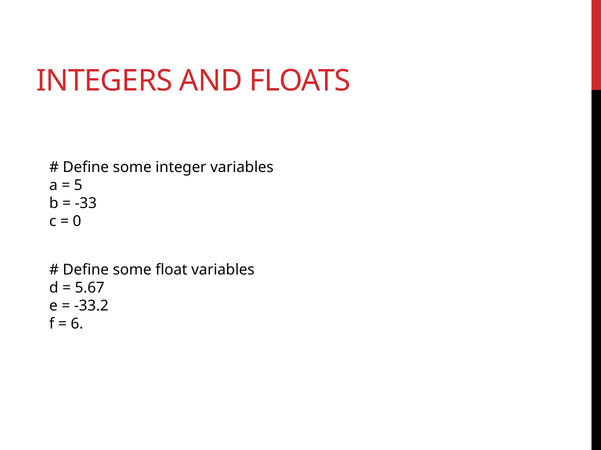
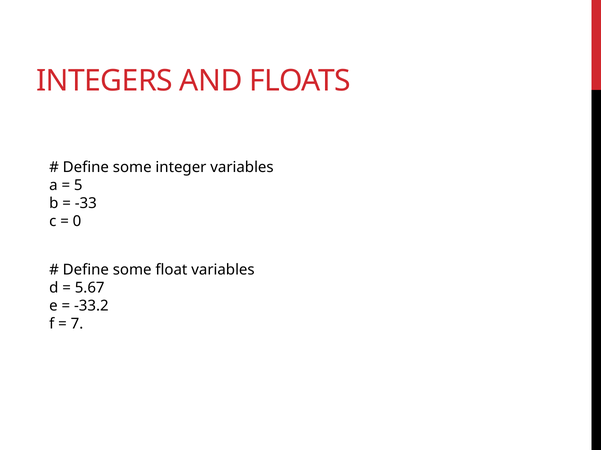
6: 6 -> 7
